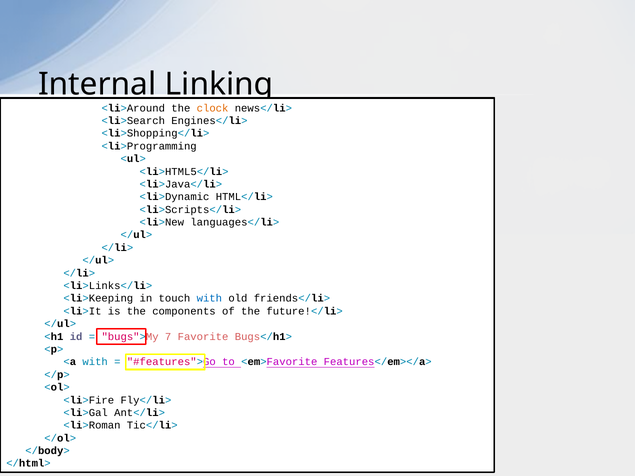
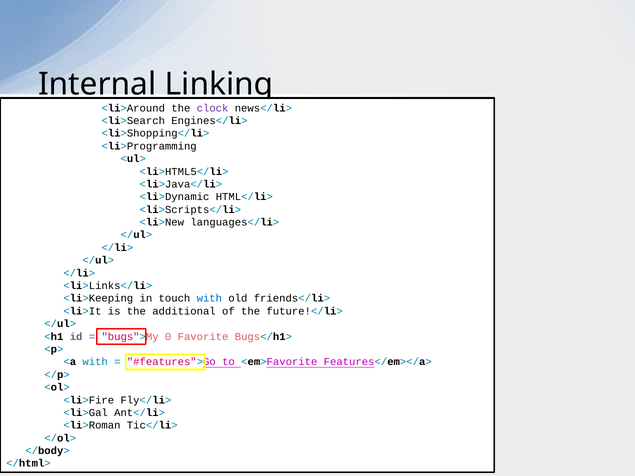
clock colour: orange -> purple
components: components -> additional
7: 7 -> 0
